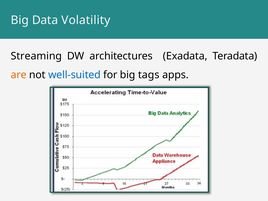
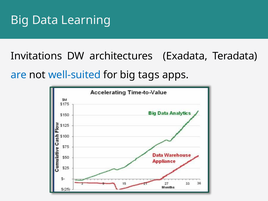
Volatility: Volatility -> Learning
Streaming: Streaming -> Invitations
are colour: orange -> blue
